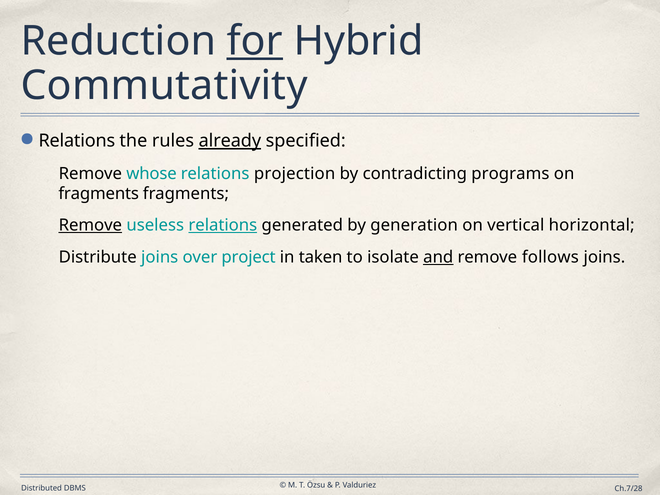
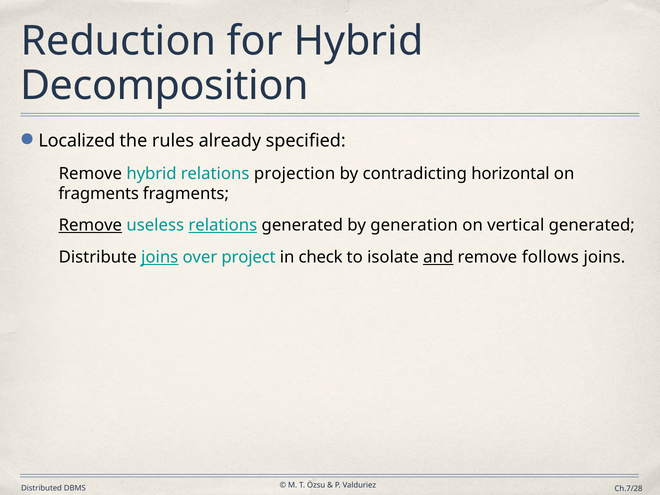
for underline: present -> none
Commutativity: Commutativity -> Decomposition
Relations at (77, 141): Relations -> Localized
already underline: present -> none
Remove whose: whose -> hybrid
programs: programs -> horizontal
vertical horizontal: horizontal -> generated
joins at (160, 257) underline: none -> present
taken: taken -> check
